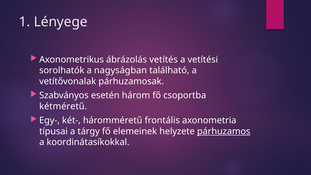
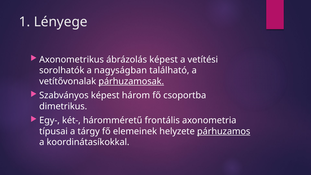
ábrázolás vetítés: vetítés -> képest
párhuzamosak underline: none -> present
Szabványos esetén: esetén -> képest
kétméretű: kétméretű -> dimetrikus
